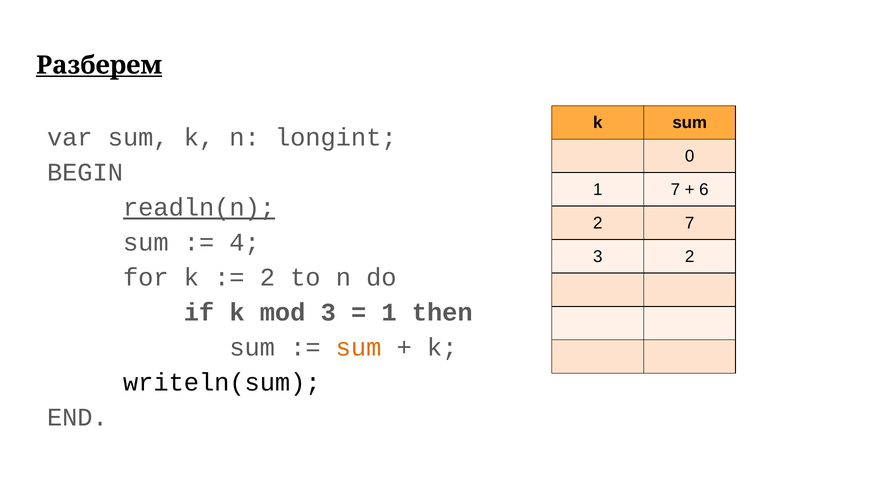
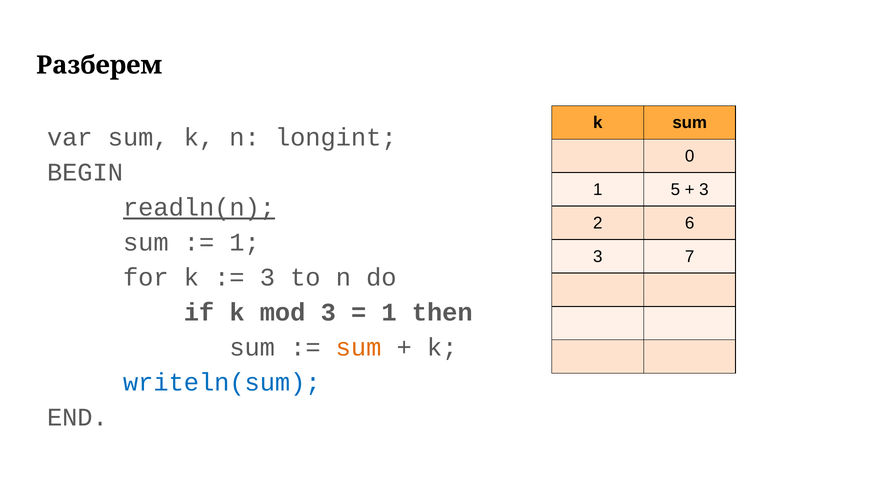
Разберем underline: present -> none
1 7: 7 -> 5
6 at (704, 190): 6 -> 3
2 7: 7 -> 6
4 at (245, 243): 4 -> 1
3 2: 2 -> 7
2 at (267, 278): 2 -> 3
writeln(sum colour: black -> blue
